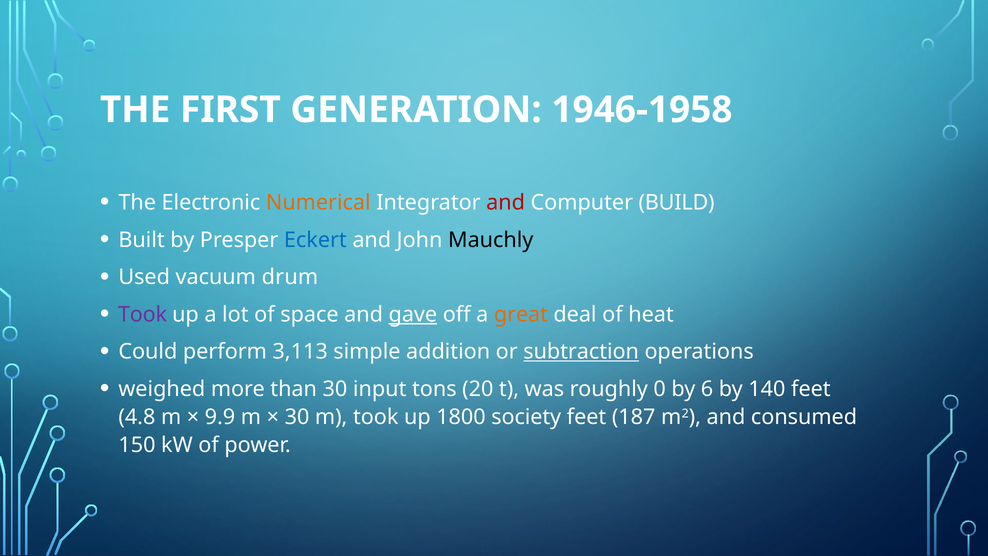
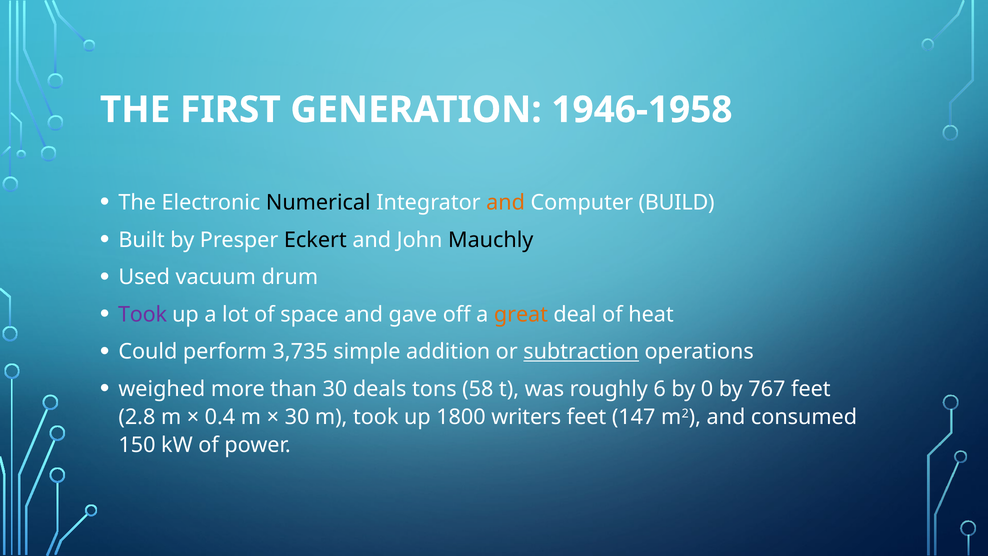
Numerical colour: orange -> black
and at (506, 203) colour: red -> orange
Eckert colour: blue -> black
gave underline: present -> none
3,113: 3,113 -> 3,735
input: input -> deals
20: 20 -> 58
0: 0 -> 6
6: 6 -> 0
140: 140 -> 767
4.8: 4.8 -> 2.8
9.9: 9.9 -> 0.4
society: society -> writers
187: 187 -> 147
